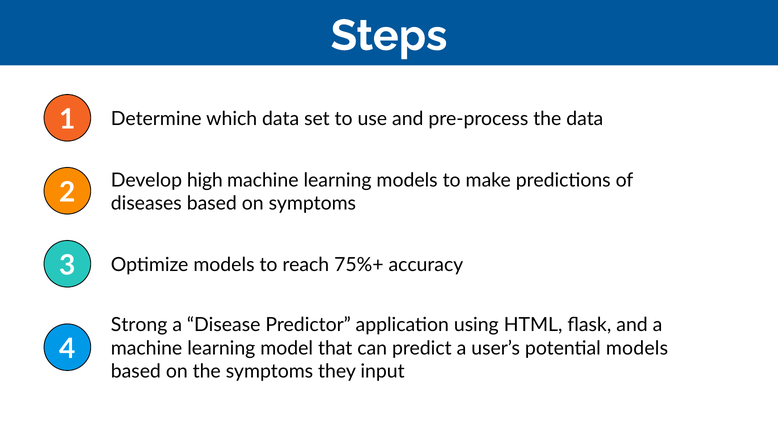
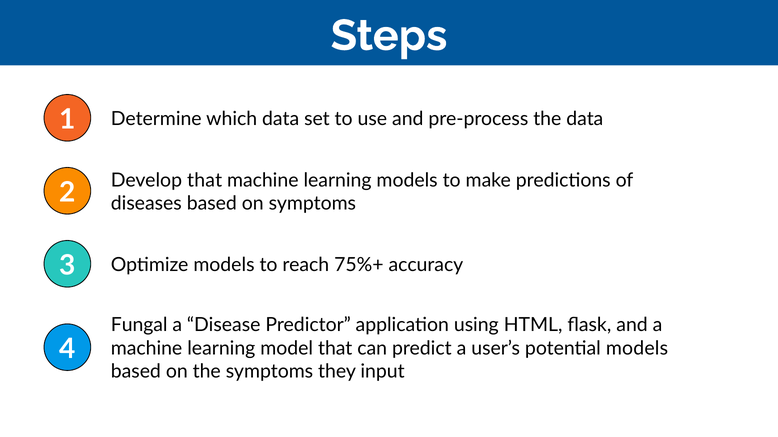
Develop high: high -> that
Strong: Strong -> Fungal
